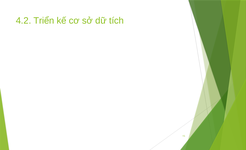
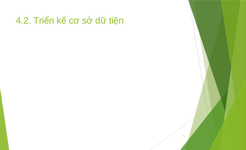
tích: tích -> tiện
